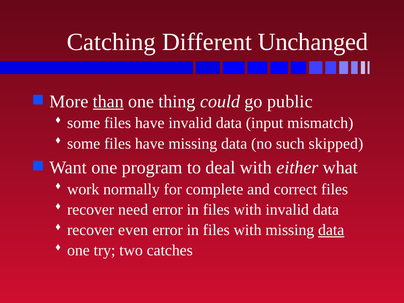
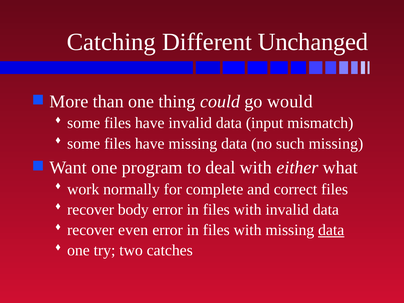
than underline: present -> none
public: public -> would
such skipped: skipped -> missing
need: need -> body
